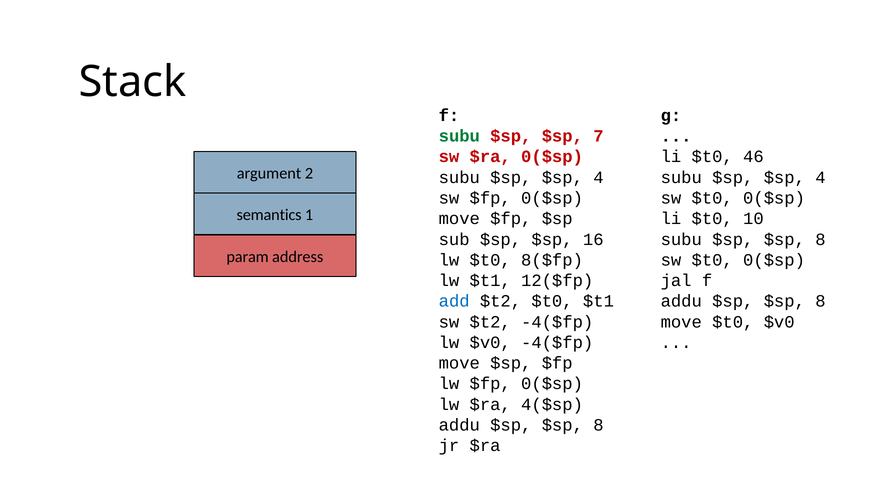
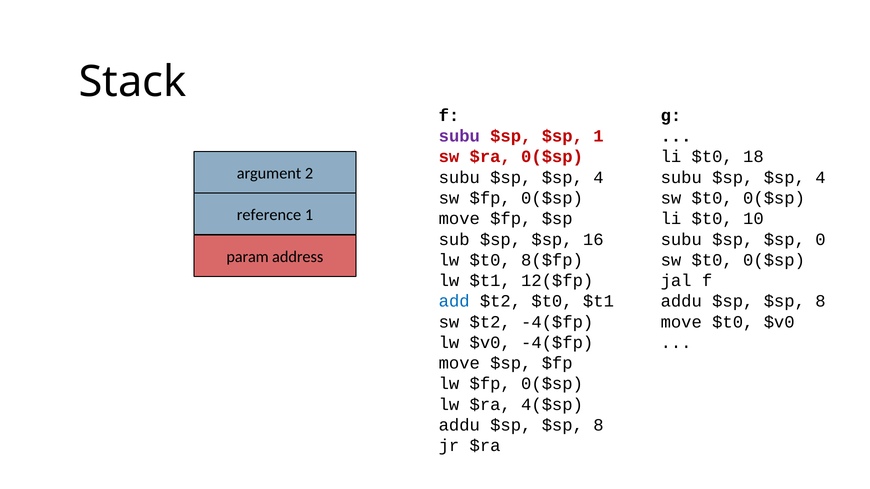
subu at (459, 136) colour: green -> purple
$sp 7: 7 -> 1
46: 46 -> 18
semantics: semantics -> reference
subu $sp $sp 8: 8 -> 0
